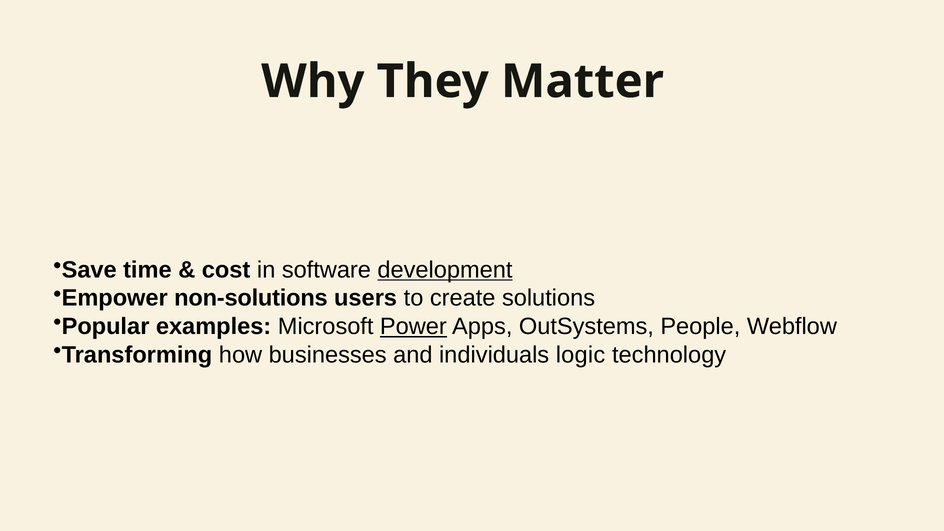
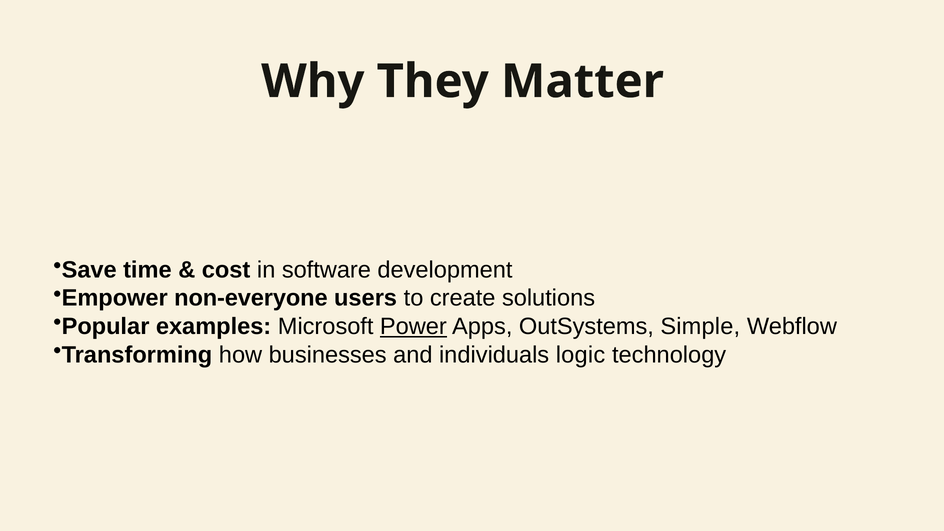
development underline: present -> none
non-solutions: non-solutions -> non-everyone
People: People -> Simple
